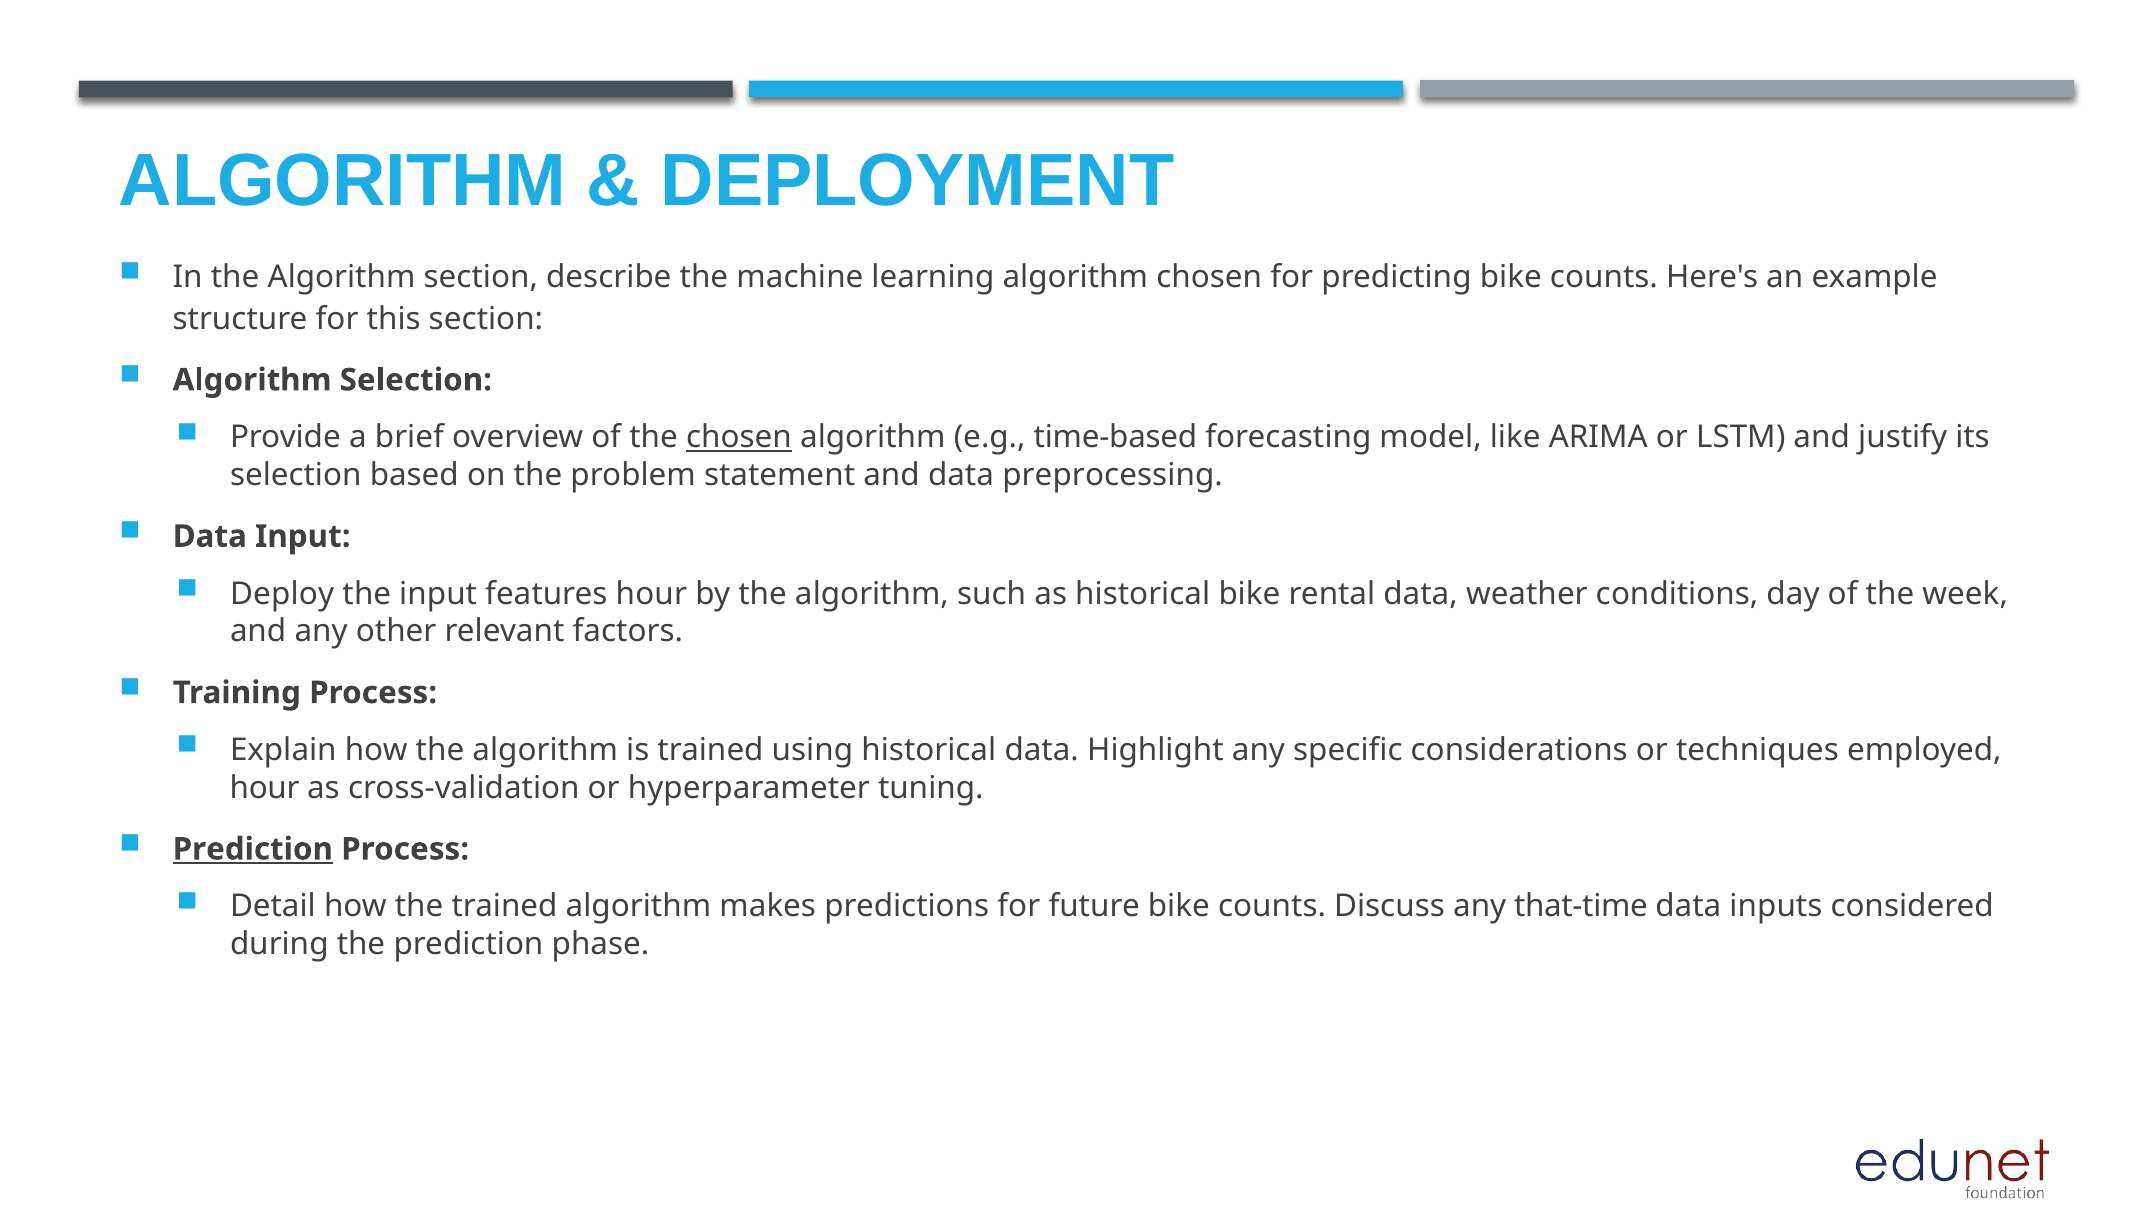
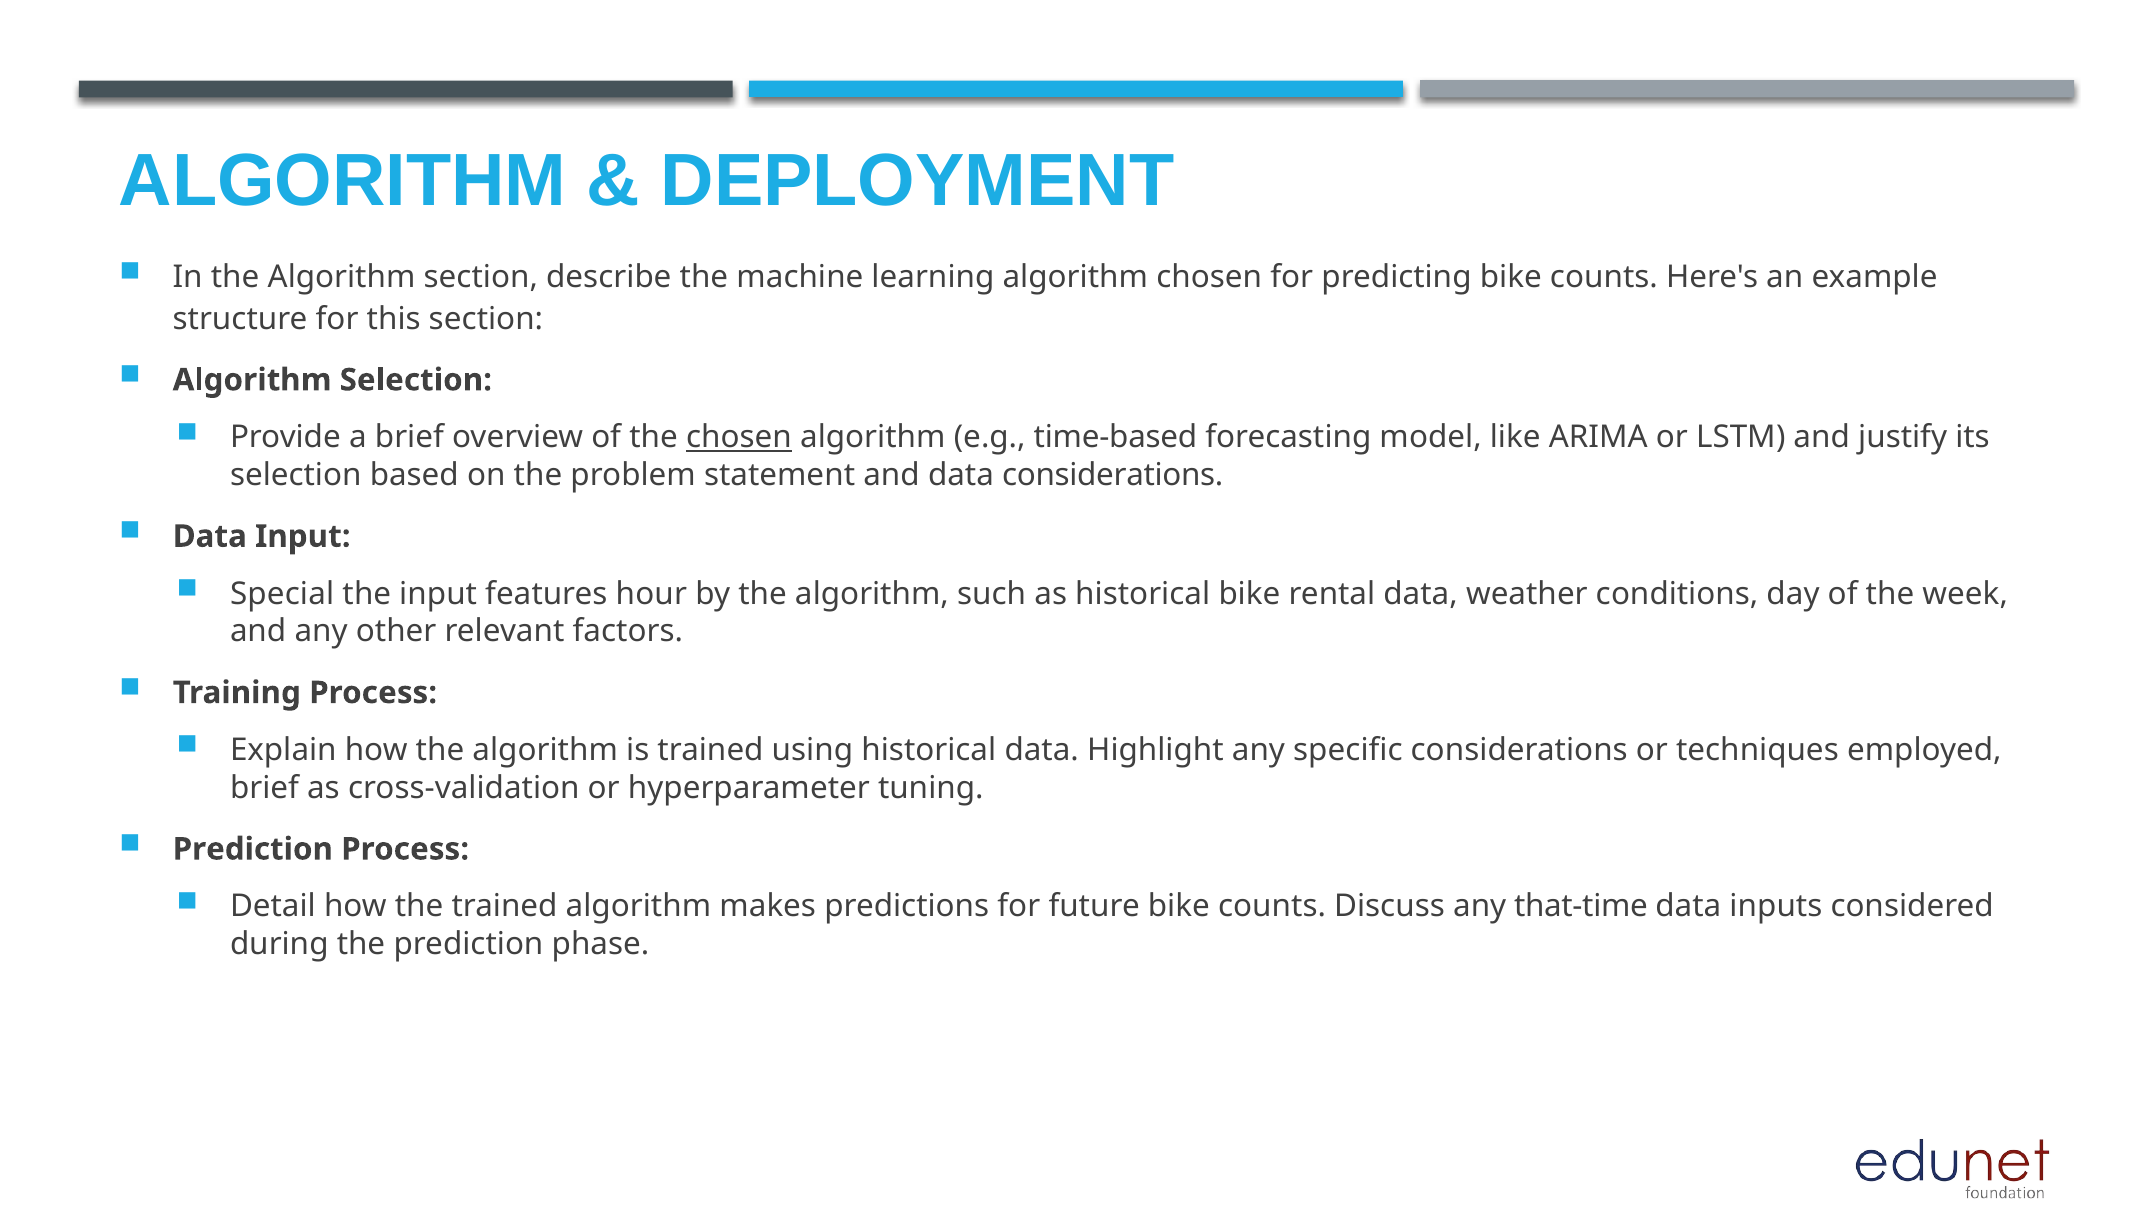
data preprocessing: preprocessing -> considerations
Deploy: Deploy -> Special
hour at (265, 788): hour -> brief
Prediction at (253, 849) underline: present -> none
